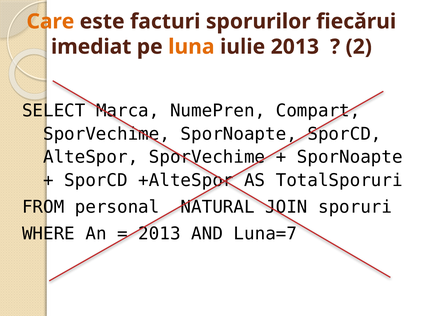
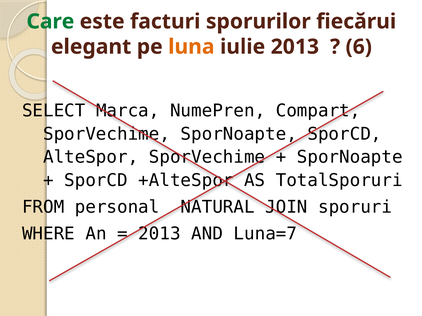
Care colour: orange -> green
imediat: imediat -> elegant
2: 2 -> 6
